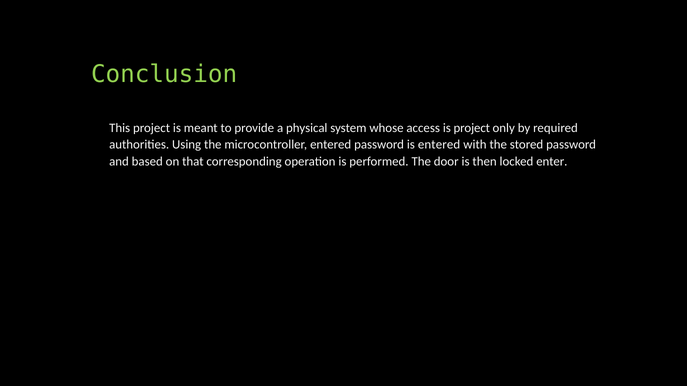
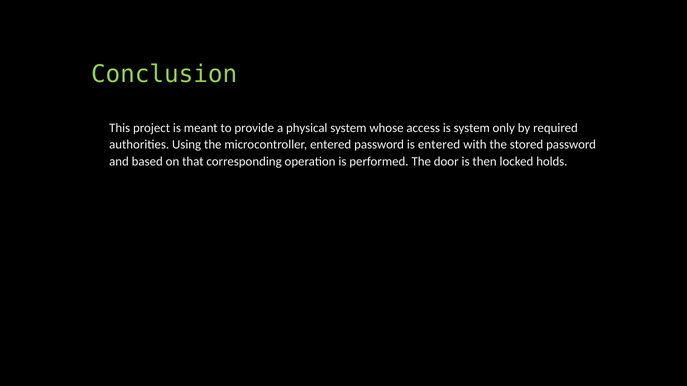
is project: project -> system
enter: enter -> holds
